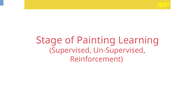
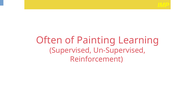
Stage: Stage -> Often
